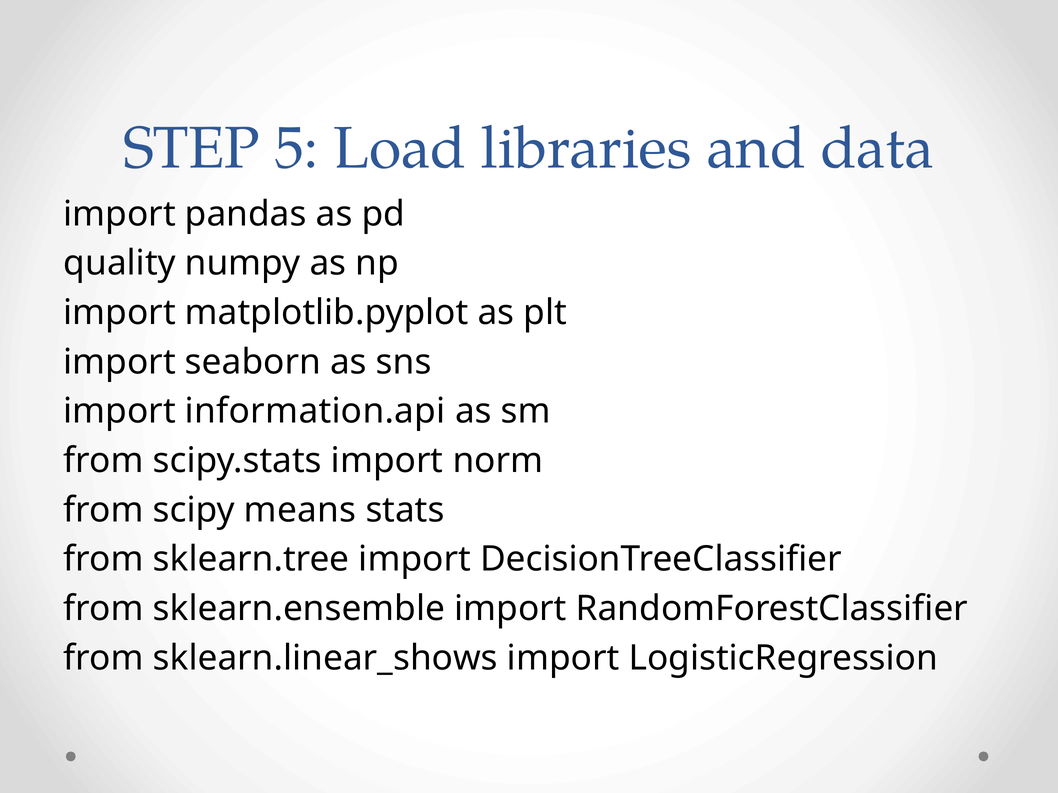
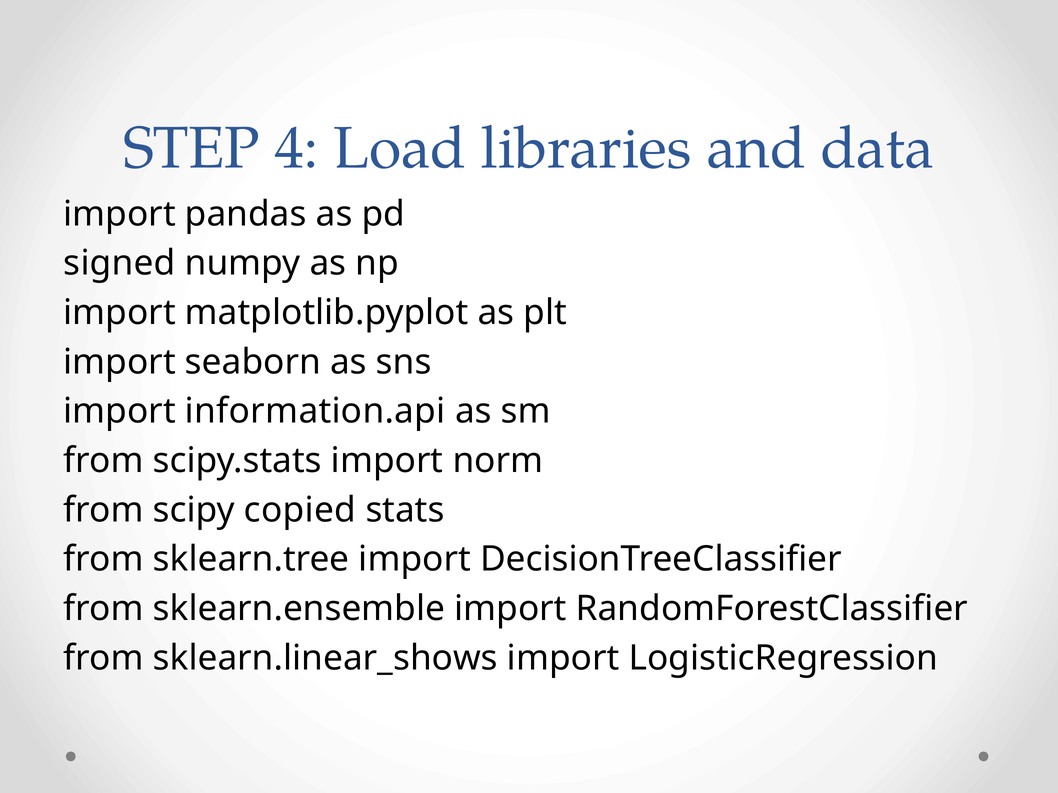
5: 5 -> 4
quality: quality -> signed
means: means -> copied
